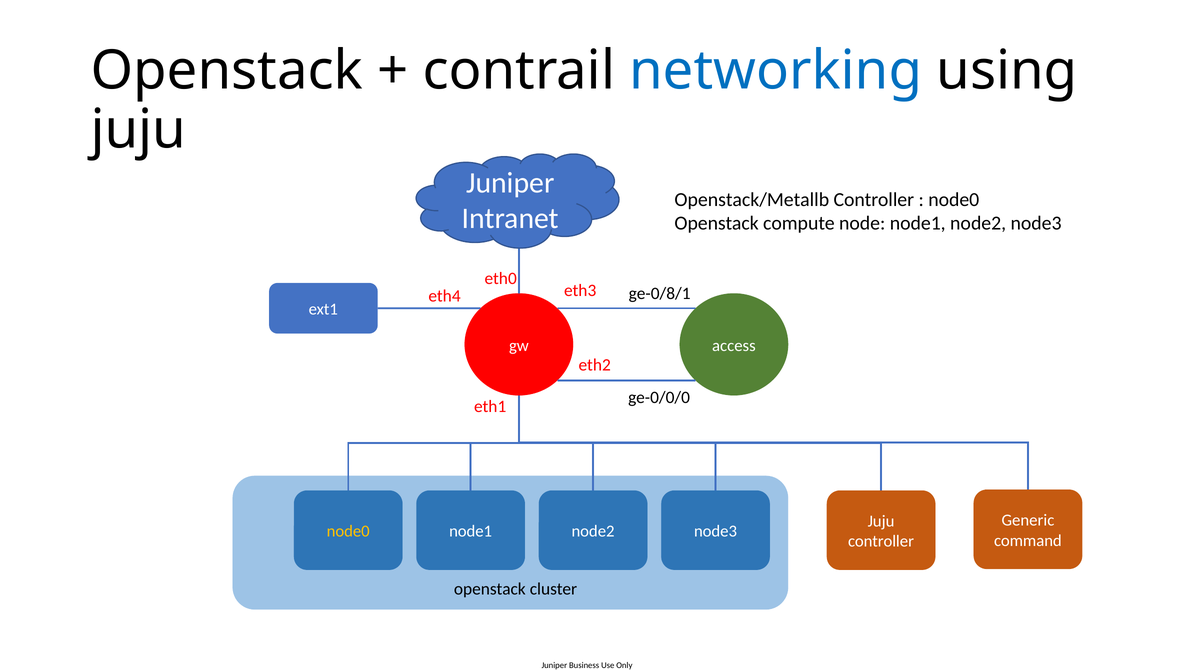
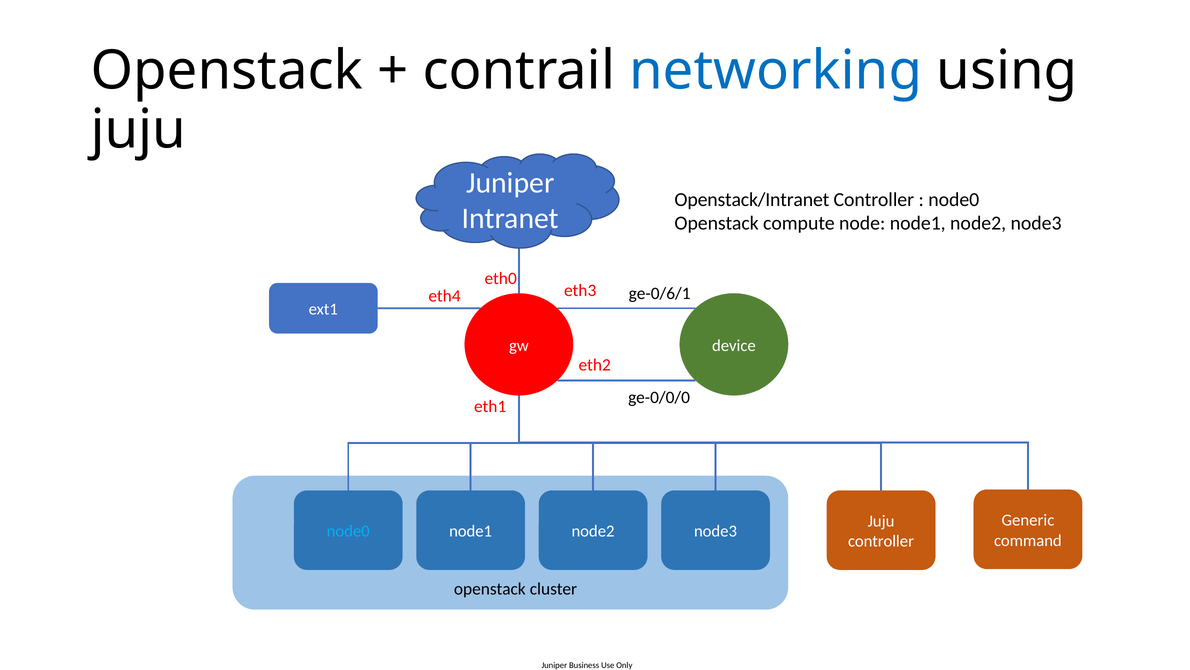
Openstack/Metallb: Openstack/Metallb -> Openstack/Intranet
ge-0/8/1: ge-0/8/1 -> ge-0/6/1
access: access -> device
node0 at (348, 531) colour: yellow -> light blue
